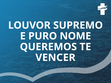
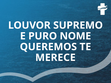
VENCER: VENCER -> MERECE
